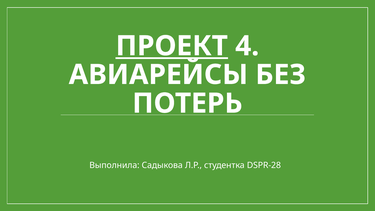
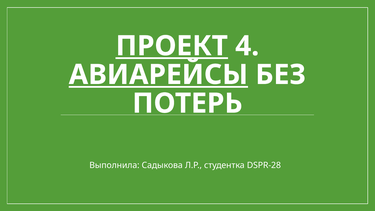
АВИАРЕЙСЫ underline: none -> present
